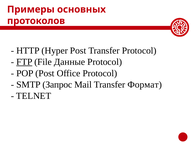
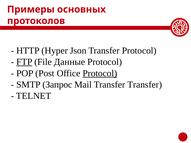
Hyper Post: Post -> Json
Protocol at (100, 73) underline: none -> present
Transfer Формат: Формат -> Transfer
